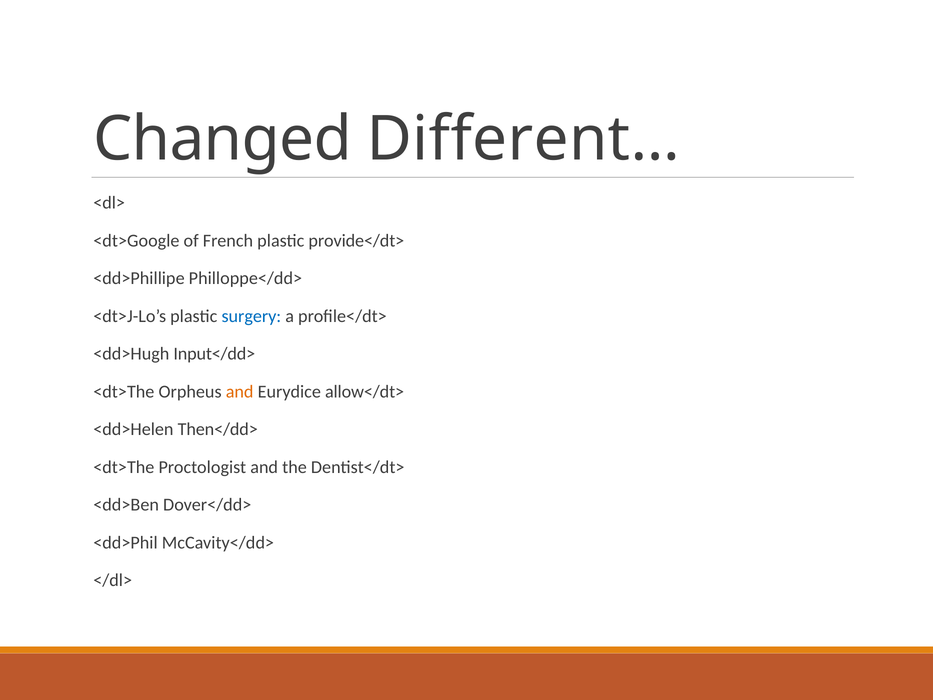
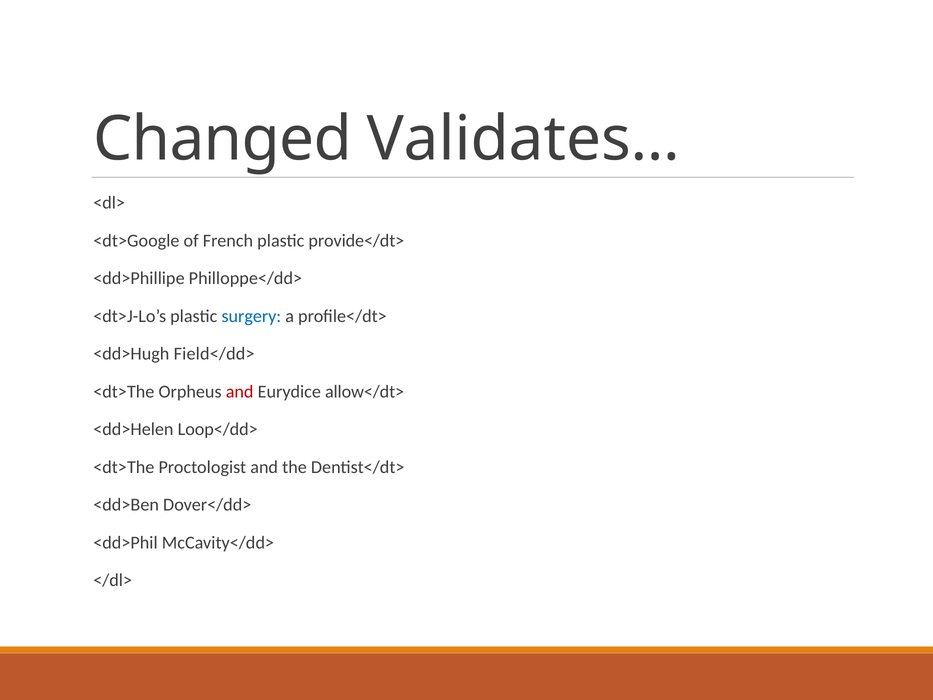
Different…: Different… -> Validates…
Input</dd>: Input</dd> -> Field</dd>
and at (240, 391) colour: orange -> red
Then</dd>: Then</dd> -> Loop</dd>
